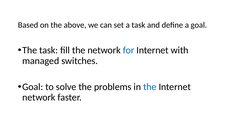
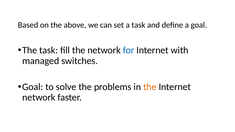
the at (150, 87) colour: blue -> orange
